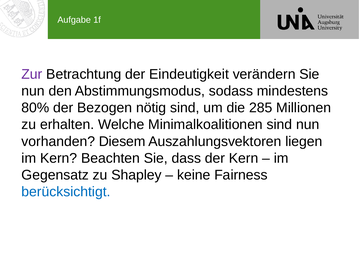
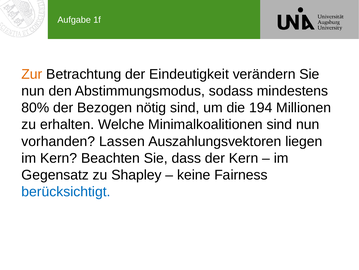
Zur colour: purple -> orange
285: 285 -> 194
Diesem: Diesem -> Lassen
